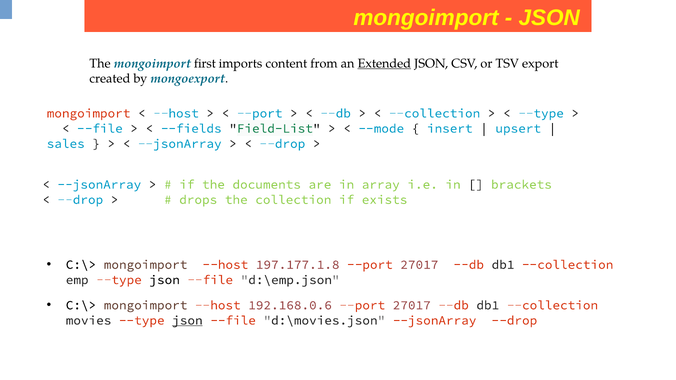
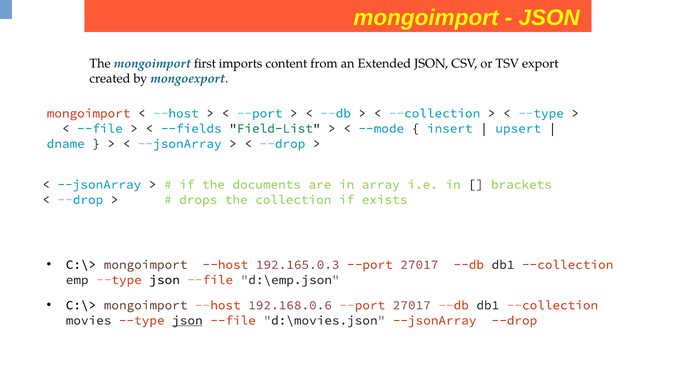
Extended underline: present -> none
sales: sales -> dname
197.177.1.8: 197.177.1.8 -> 192.165.0.3
